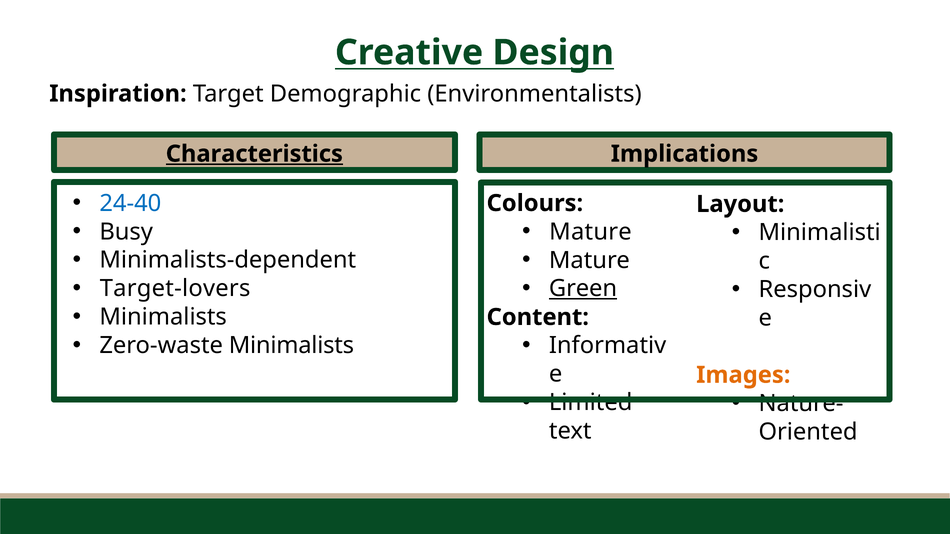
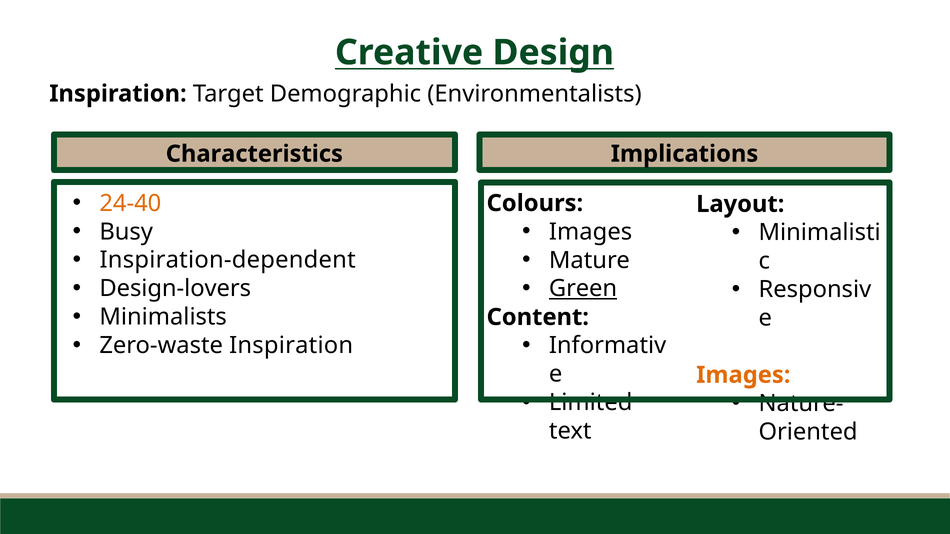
Characteristics underline: present -> none
24-40 colour: blue -> orange
Mature at (590, 232): Mature -> Images
Minimalists-dependent: Minimalists-dependent -> Inspiration-dependent
Target-lovers: Target-lovers -> Design-lovers
Zero-waste Minimalists: Minimalists -> Inspiration
